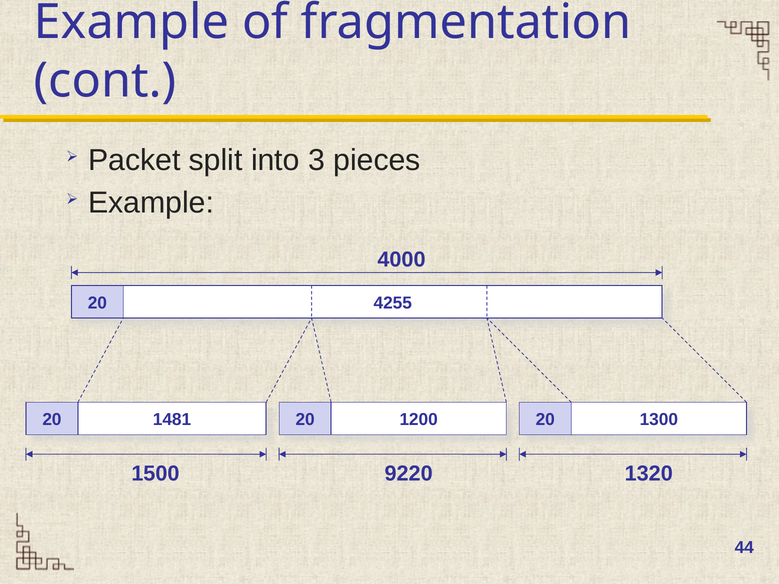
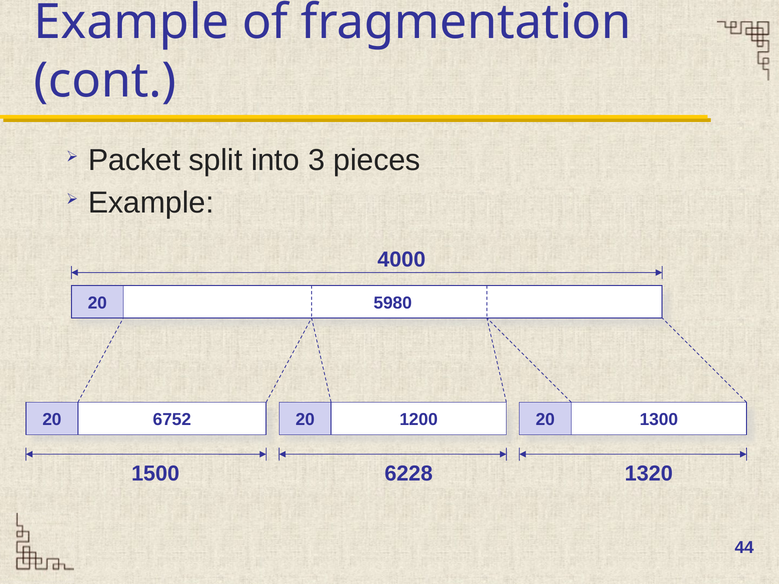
4255: 4255 -> 5980
1481: 1481 -> 6752
9220: 9220 -> 6228
